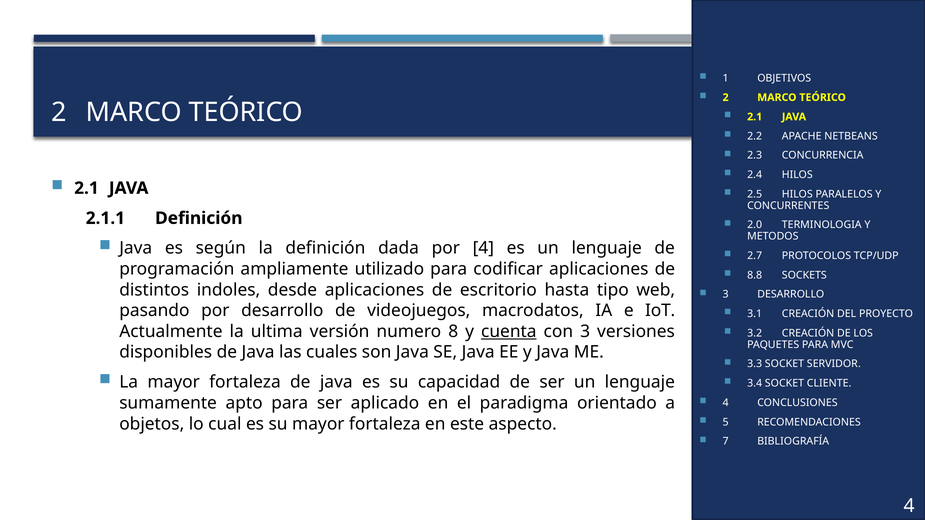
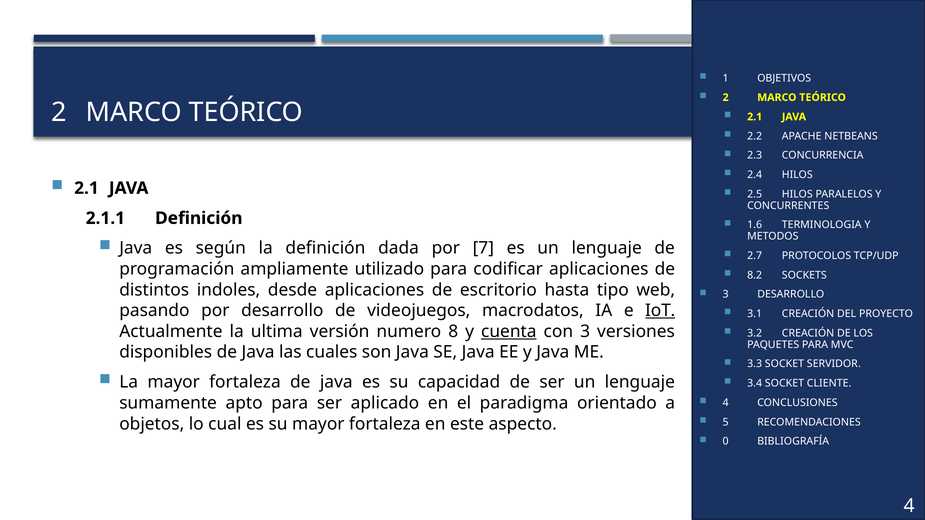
2.0: 2.0 -> 1.6
por 4: 4 -> 7
8.8: 8.8 -> 8.2
IoT underline: none -> present
7: 7 -> 0
